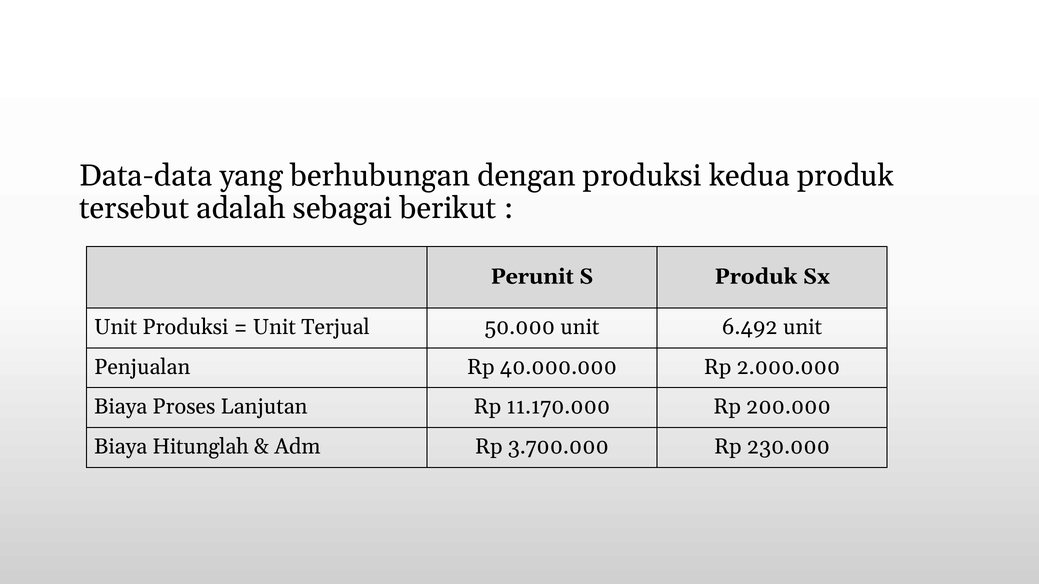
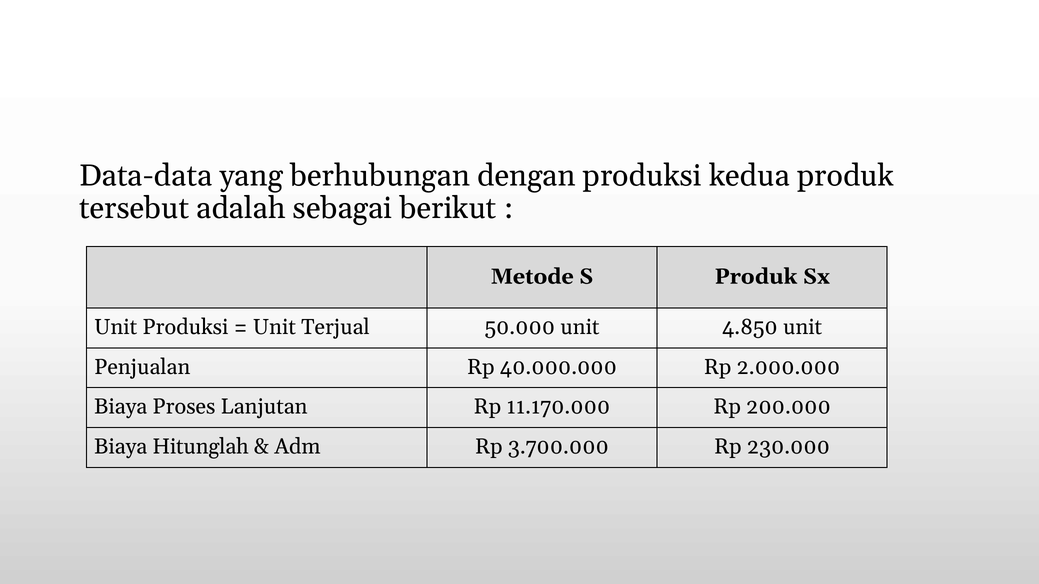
Perunit: Perunit -> Metode
6.492: 6.492 -> 4.850
